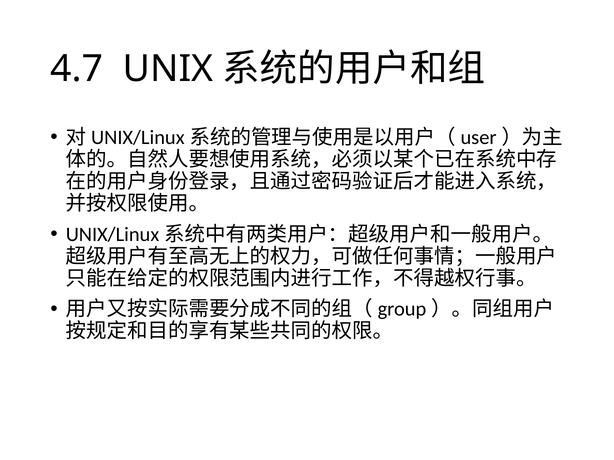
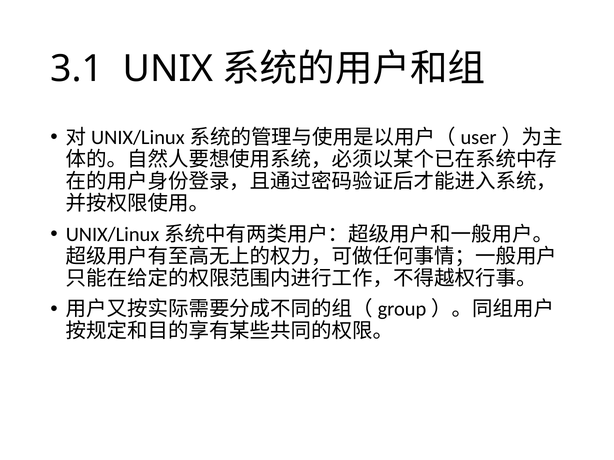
4.7: 4.7 -> 3.1
